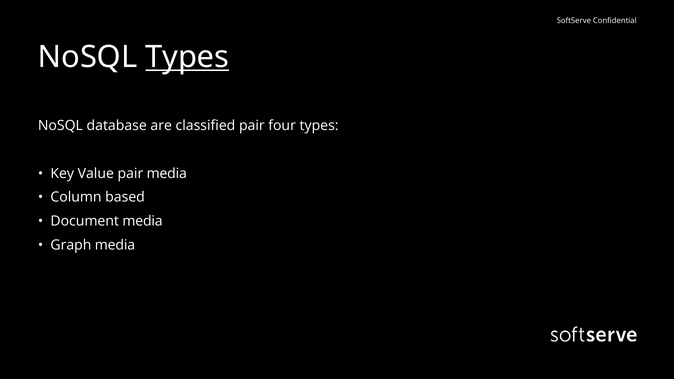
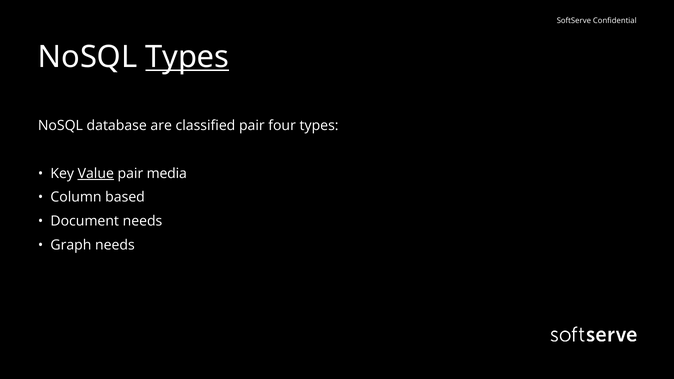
Value underline: none -> present
Document media: media -> needs
Graph media: media -> needs
